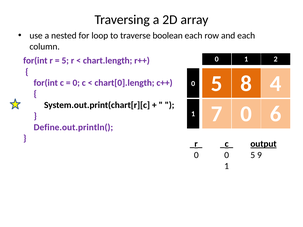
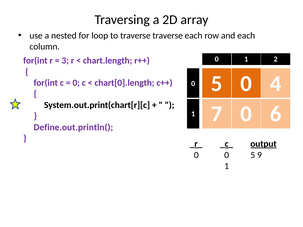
traverse boolean: boolean -> traverse
5 at (65, 61): 5 -> 3
5 8: 8 -> 0
